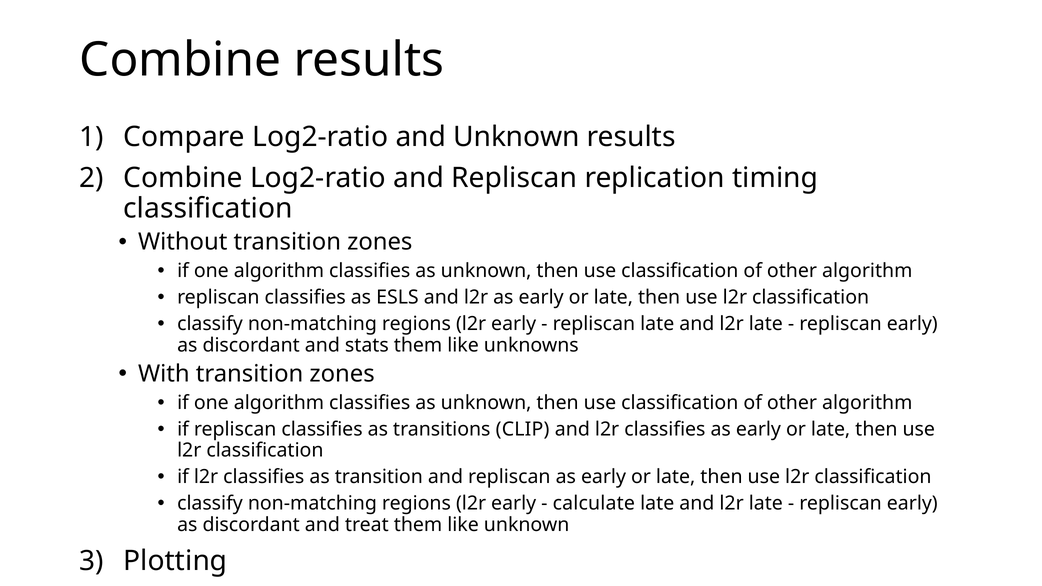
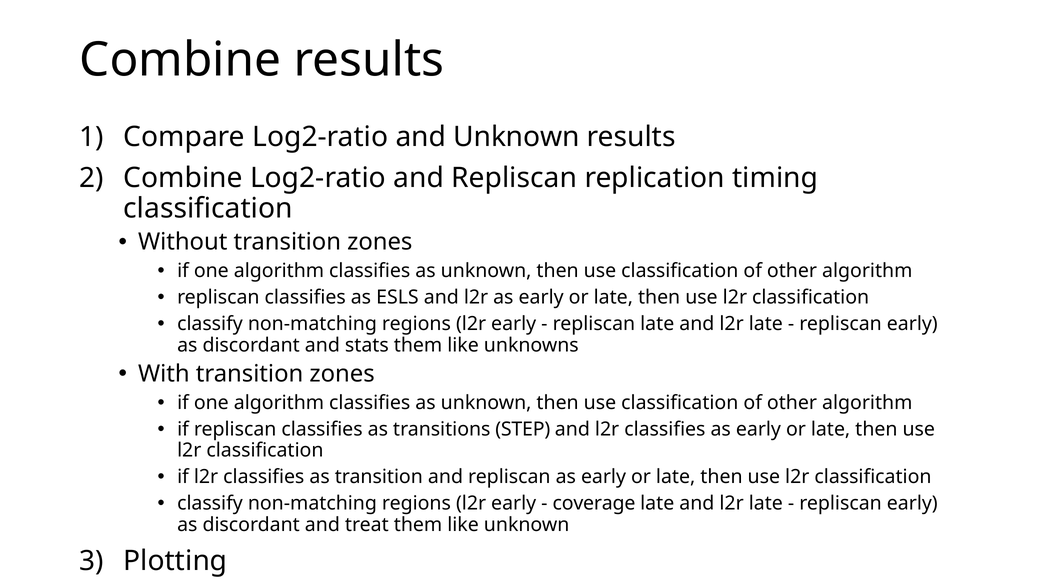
CLIP: CLIP -> STEP
calculate: calculate -> coverage
